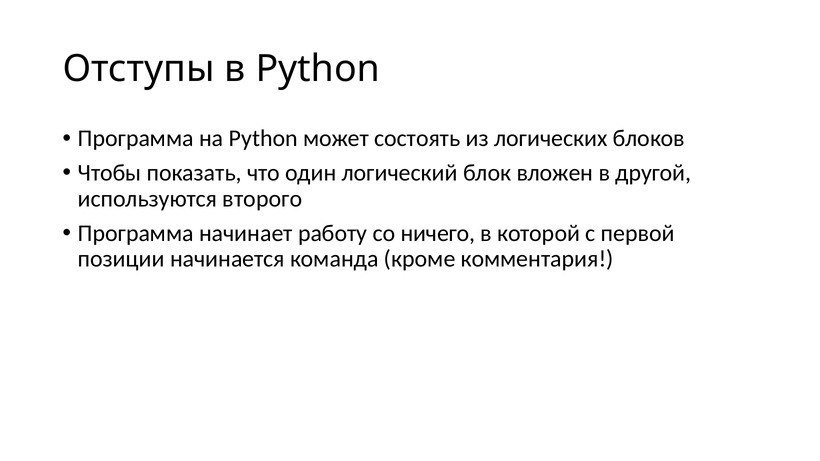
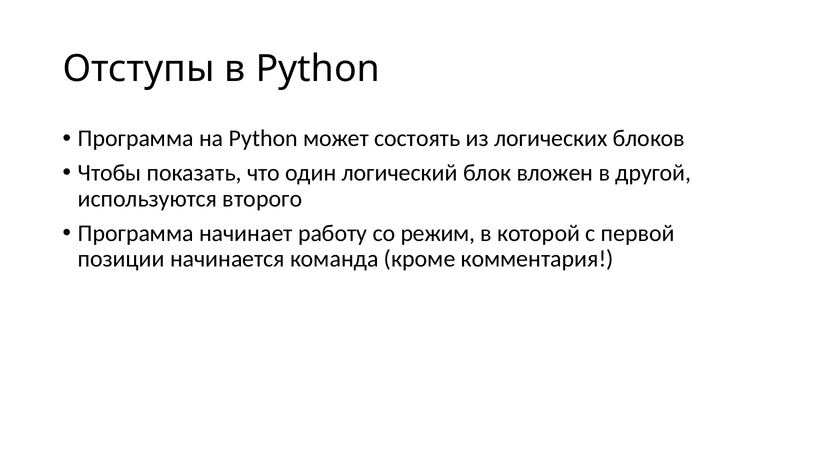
ничего: ничего -> режим
